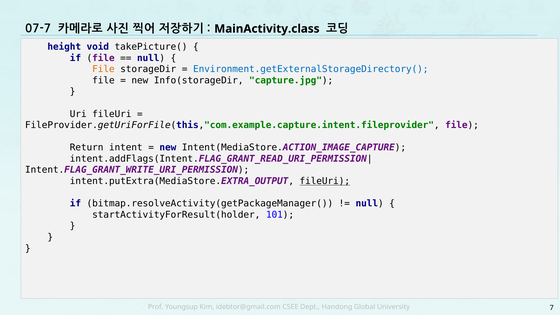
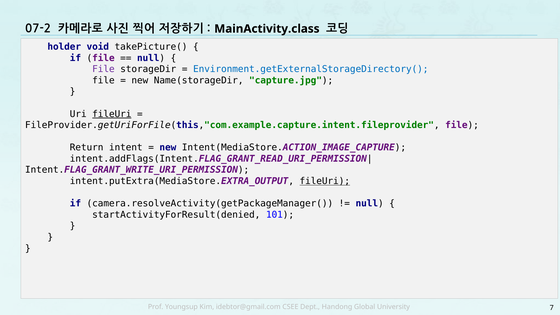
07-7: 07-7 -> 07-2
height: height -> holder
File at (103, 69) colour: orange -> purple
Info(storageDir: Info(storageDir -> Name(storageDir
fileUri at (112, 114) underline: none -> present
bitmap.resolveActivity(getPackageManager(: bitmap.resolveActivity(getPackageManager( -> camera.resolveActivity(getPackageManager(
startActivityForResult(holder: startActivityForResult(holder -> startActivityForResult(denied
